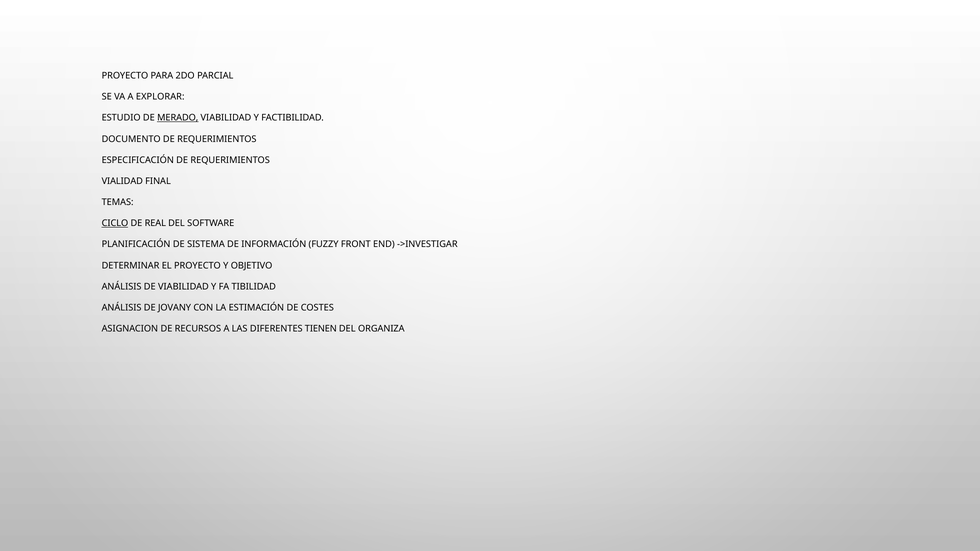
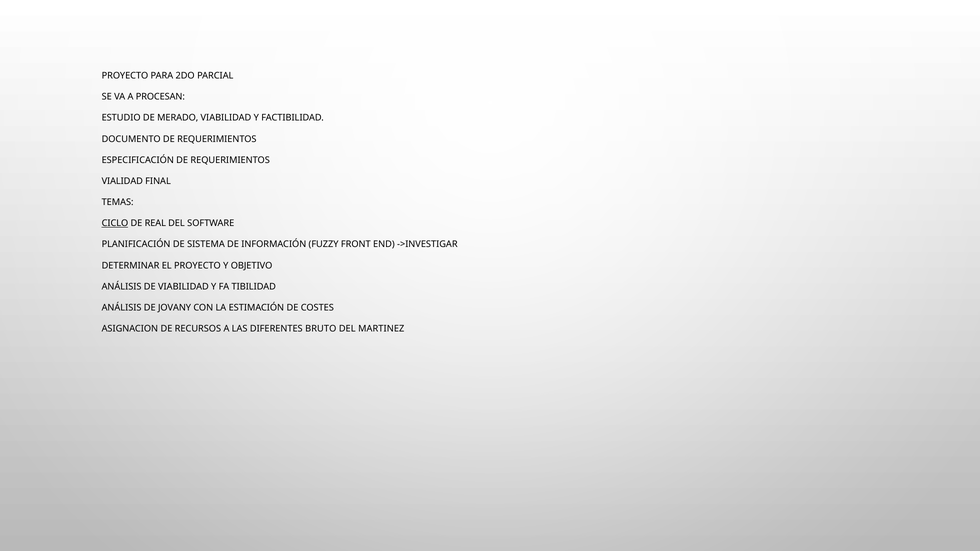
EXPLORAR: EXPLORAR -> PROCESAN
MERADO underline: present -> none
TIENEN: TIENEN -> BRUTO
ORGANIZA: ORGANIZA -> MARTINEZ
